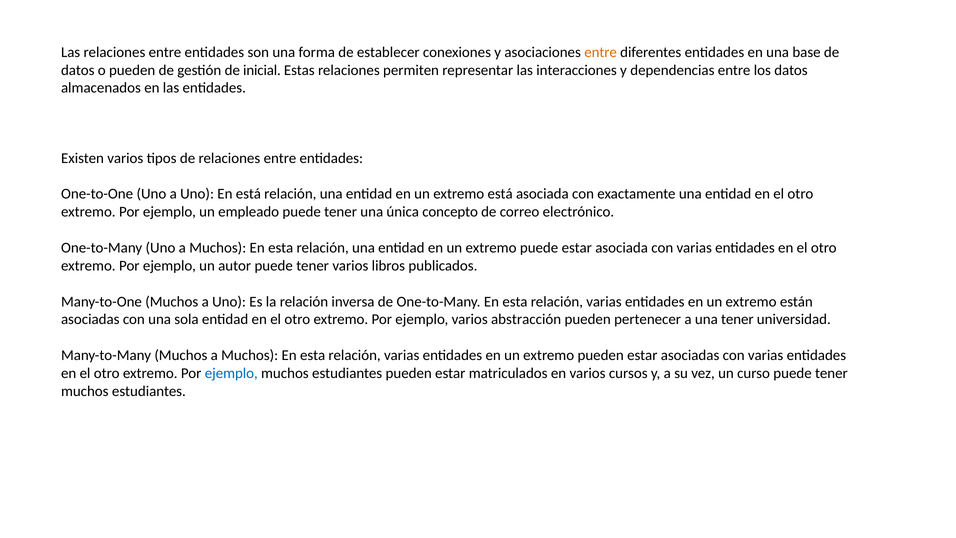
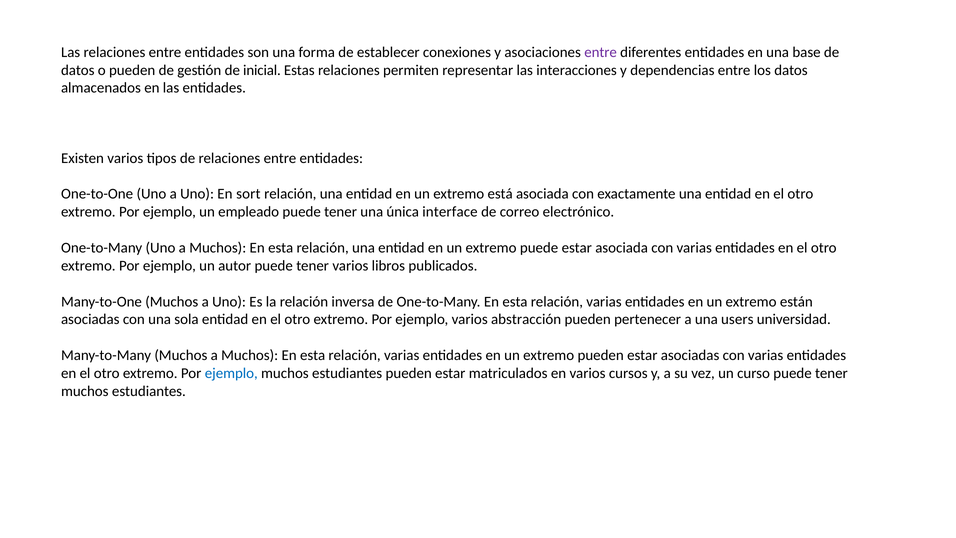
entre at (601, 52) colour: orange -> purple
En está: está -> sort
concepto: concepto -> interface
una tener: tener -> users
